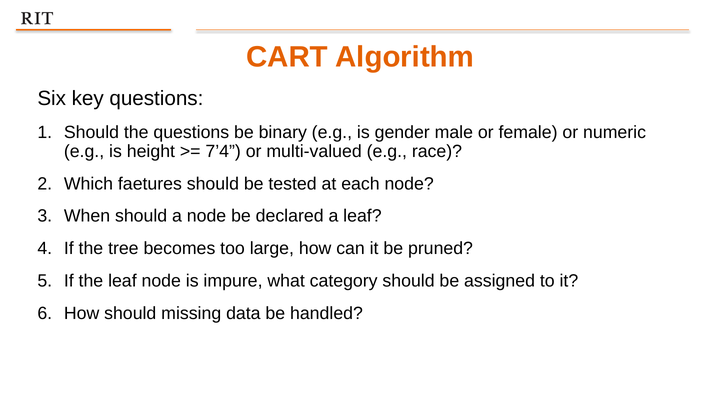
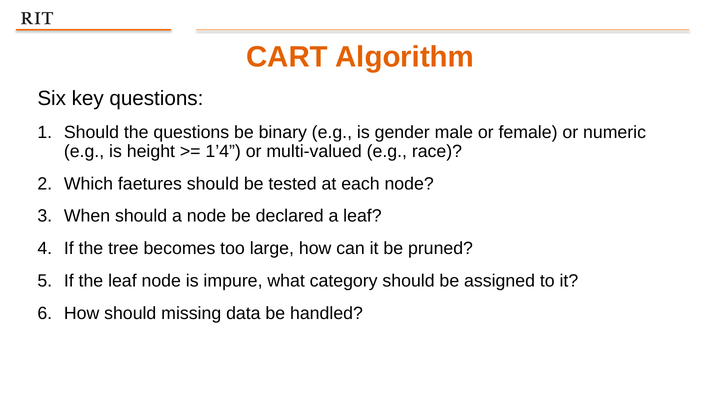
7’4: 7’4 -> 1’4
